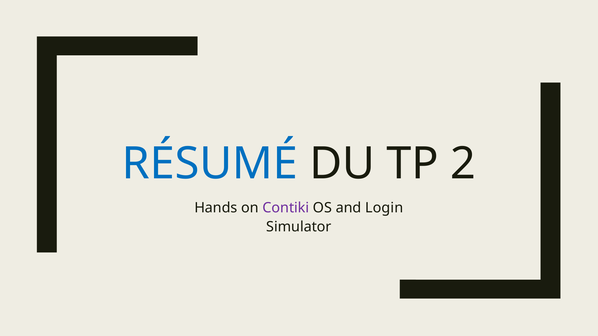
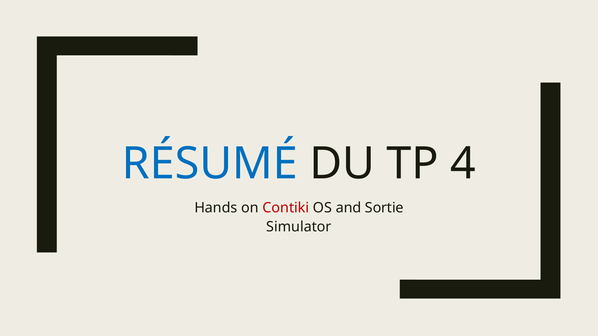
2: 2 -> 4
Contiki colour: purple -> red
Login: Login -> Sortie
